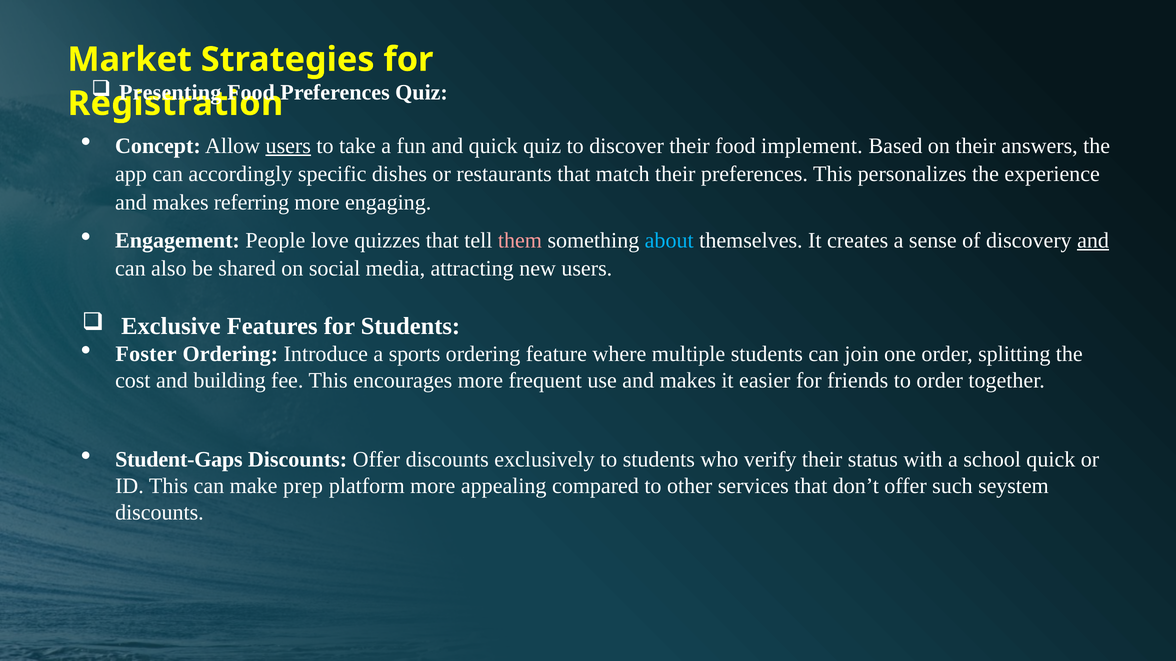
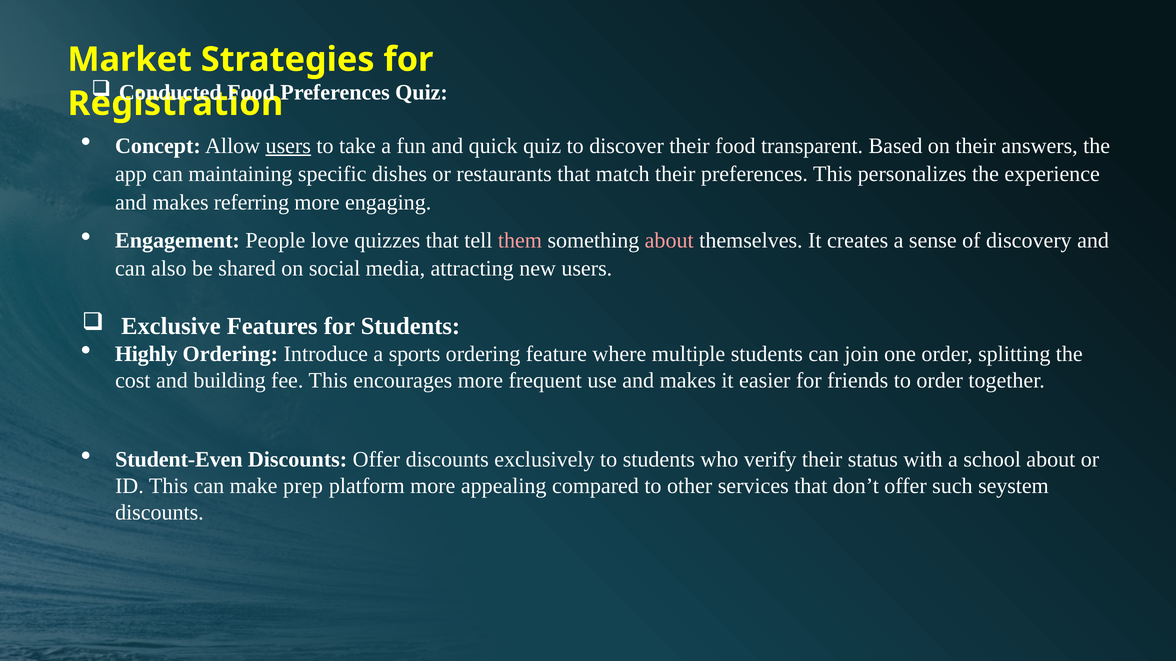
Presenting: Presenting -> Conducted
implement: implement -> transparent
accordingly: accordingly -> maintaining
about at (669, 241) colour: light blue -> pink
and at (1093, 241) underline: present -> none
Foster: Foster -> Highly
Student-Gaps: Student-Gaps -> Student-Even
school quick: quick -> about
